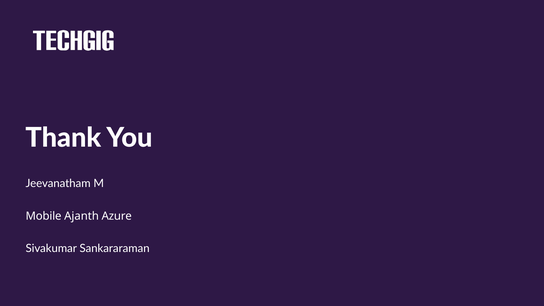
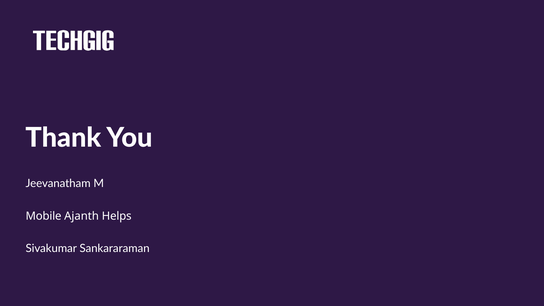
Azure: Azure -> Helps
